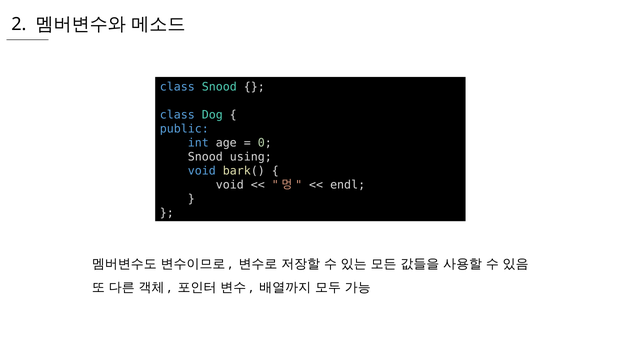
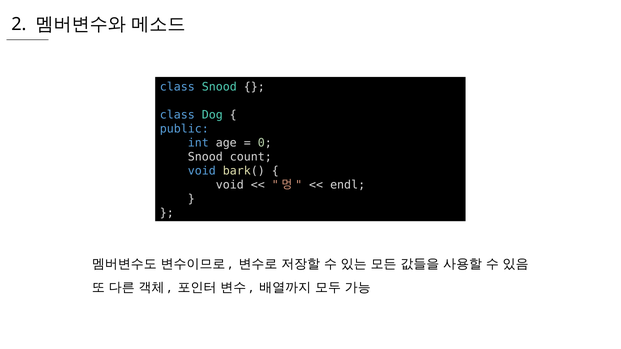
using: using -> count
